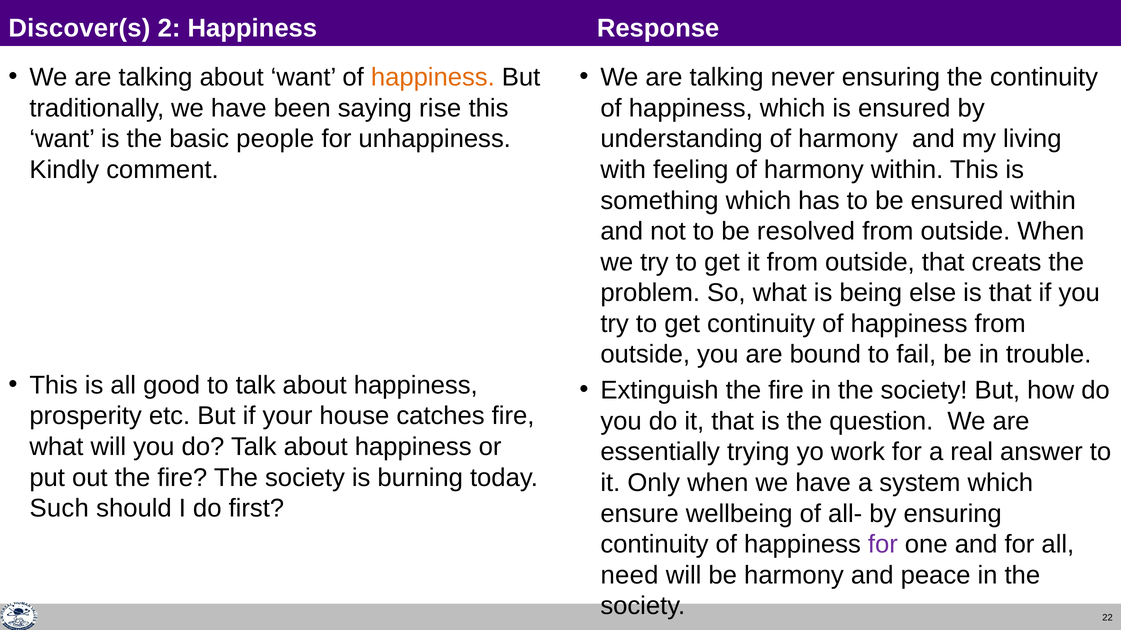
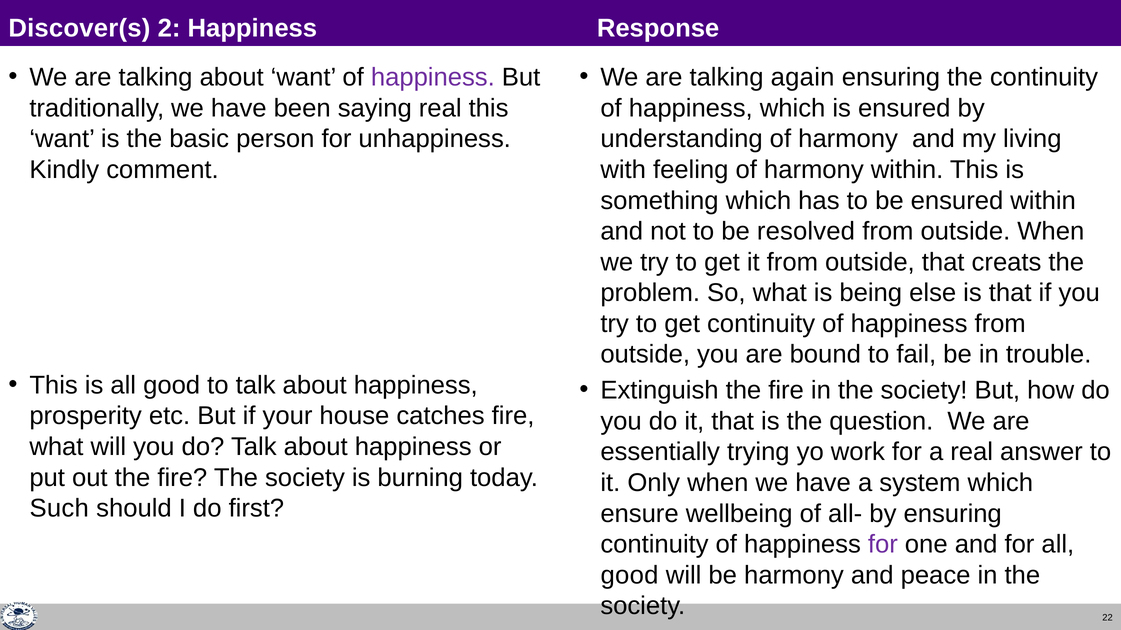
happiness at (433, 77) colour: orange -> purple
never: never -> again
saying rise: rise -> real
people: people -> person
need at (629, 576): need -> good
